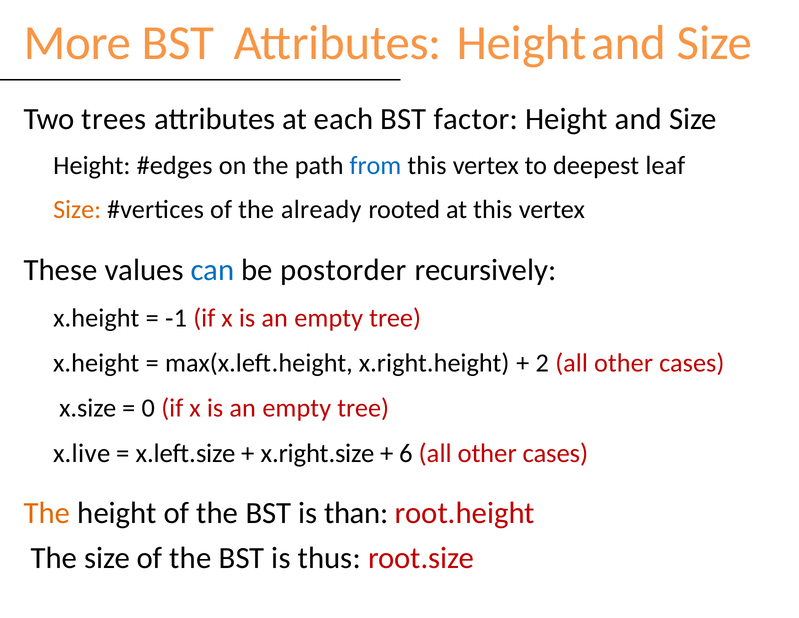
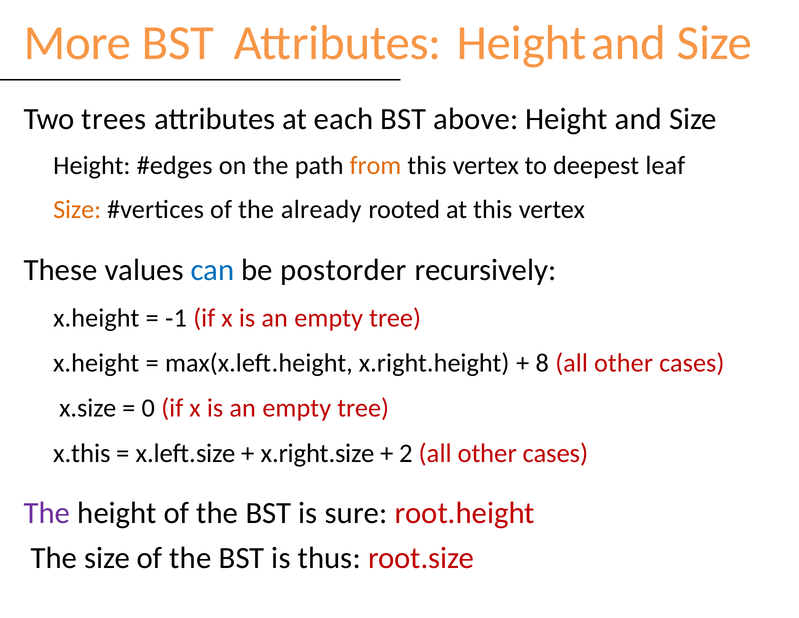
factor: factor -> above
from colour: blue -> orange
2: 2 -> 8
x.live: x.live -> x.this
6: 6 -> 2
The at (47, 513) colour: orange -> purple
than: than -> sure
